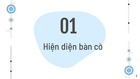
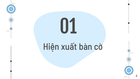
diện: diện -> xuất
